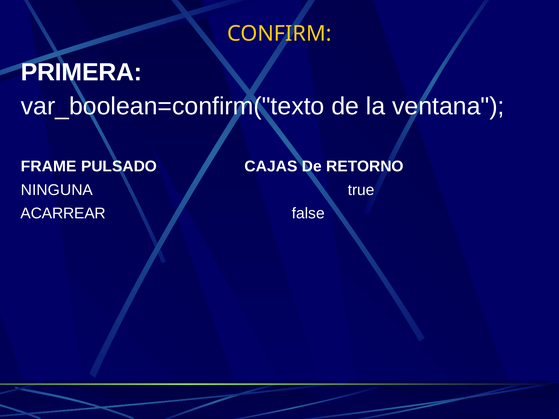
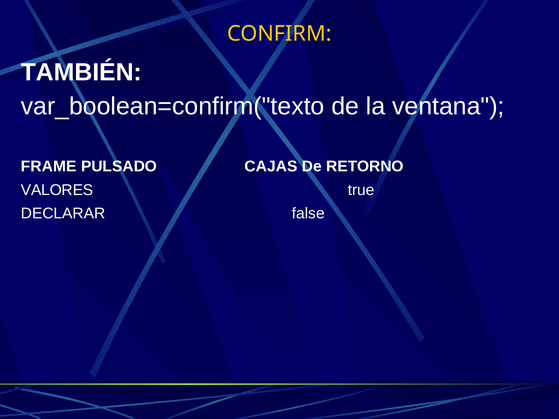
PRIMERA: PRIMERA -> TAMBIÉN
NINGUNA: NINGUNA -> VALORES
ACARREAR: ACARREAR -> DECLARAR
